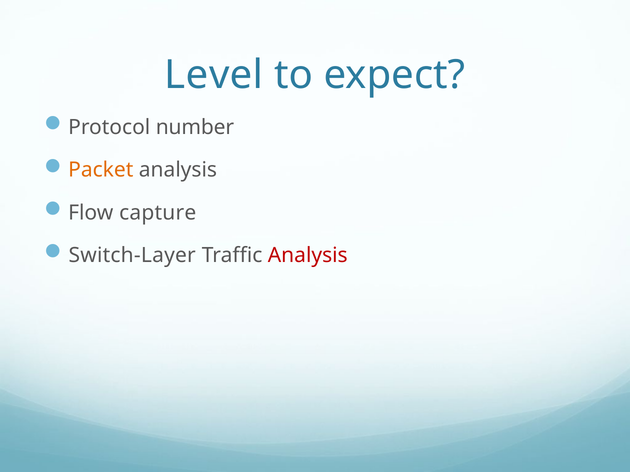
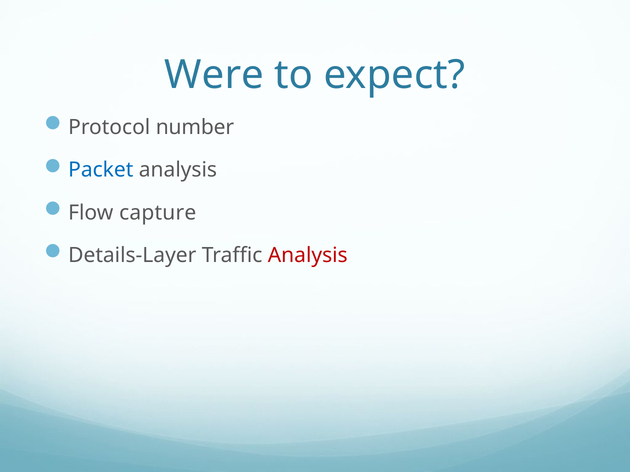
Level: Level -> Were
Packet colour: orange -> blue
Switch-Layer: Switch-Layer -> Details-Layer
